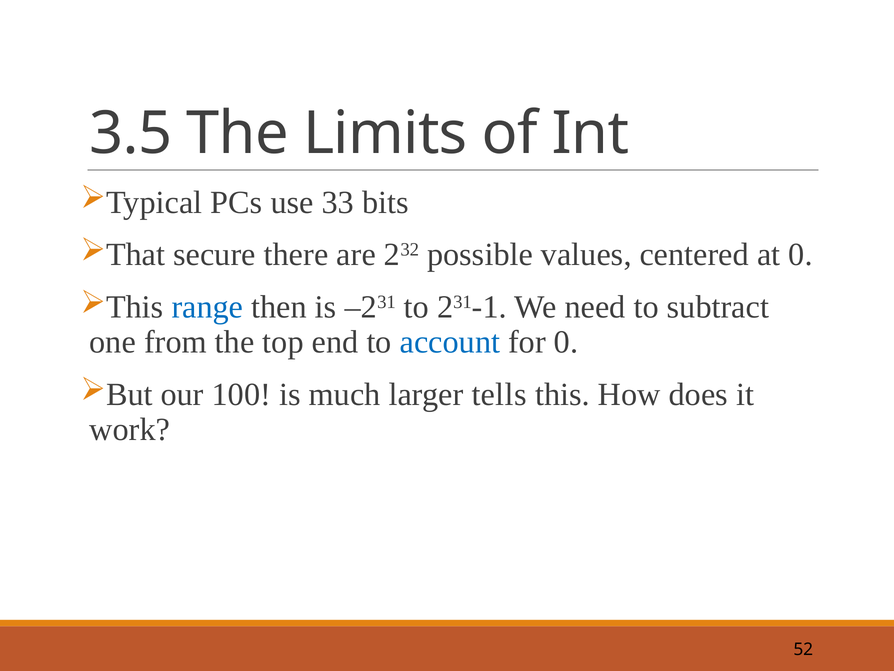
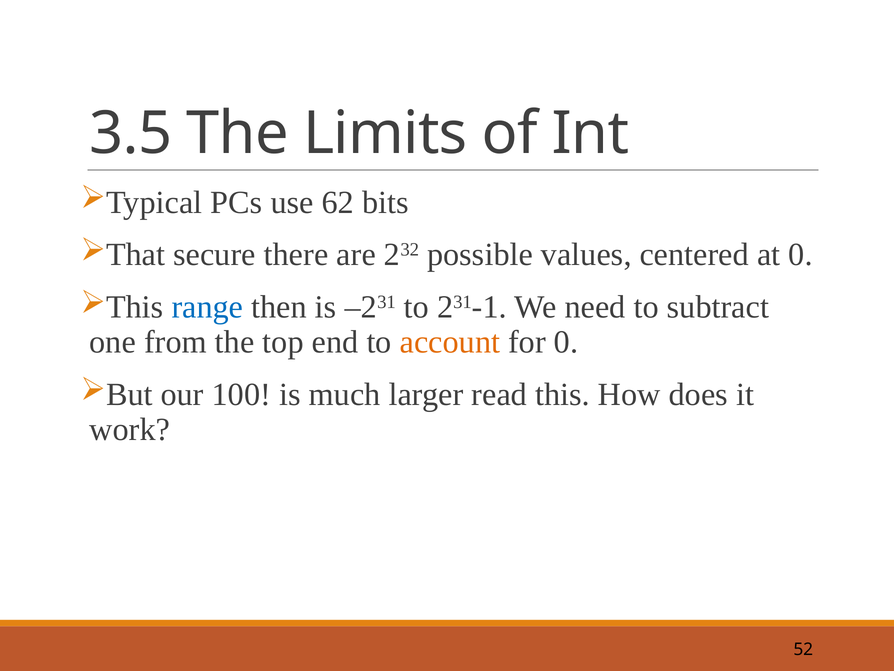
33: 33 -> 62
account colour: blue -> orange
tells: tells -> read
